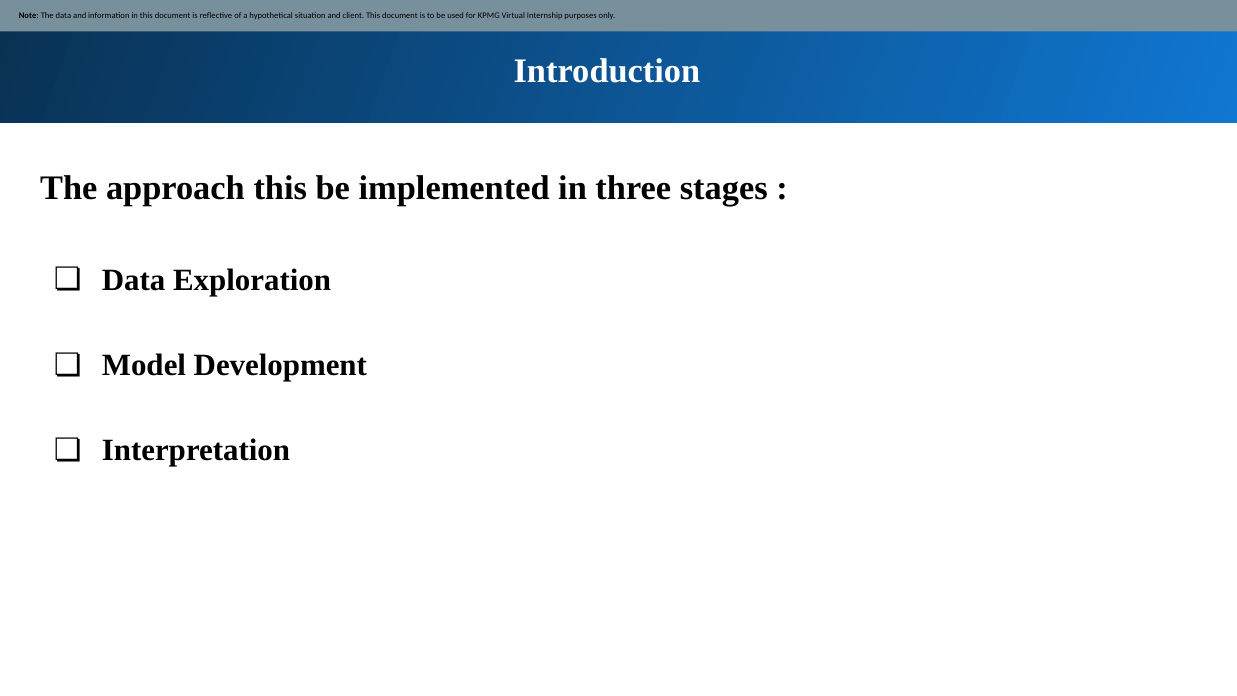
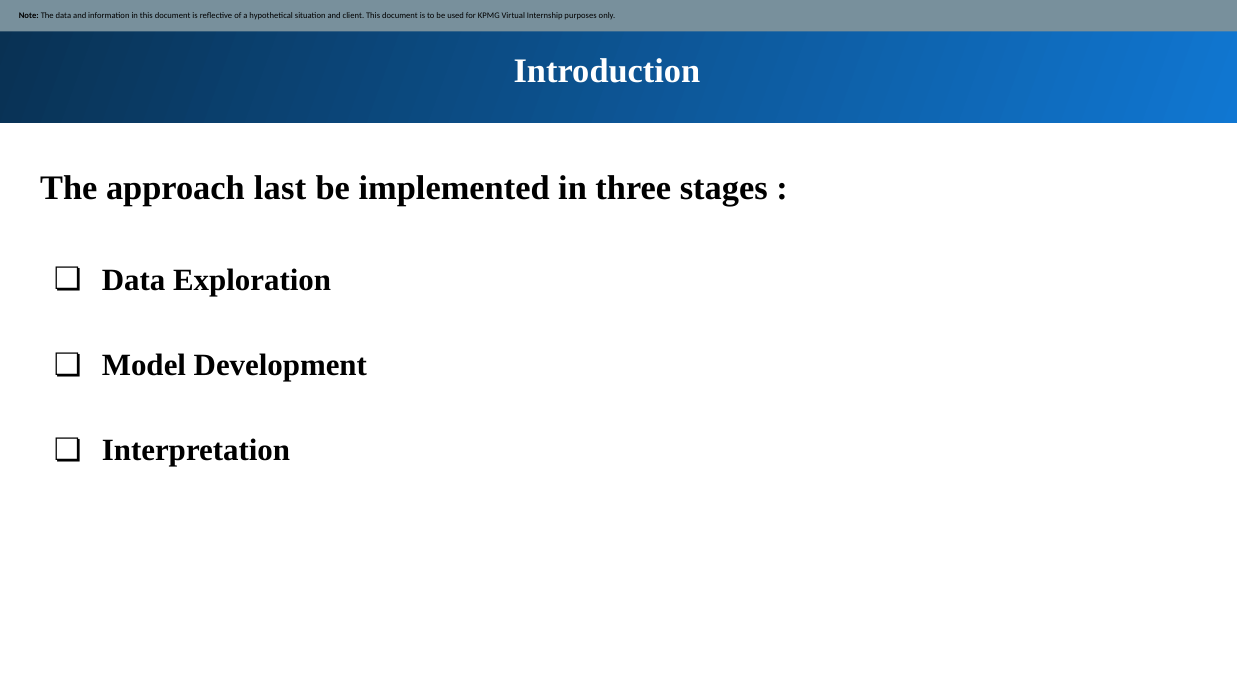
approach this: this -> last
